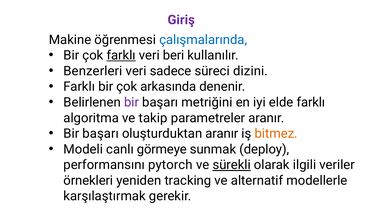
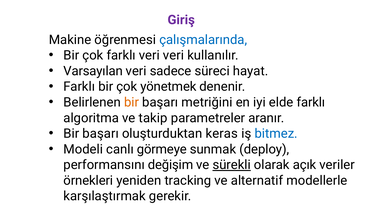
farklı at (121, 55) underline: present -> none
veri beri: beri -> veri
Benzerleri: Benzerleri -> Varsayılan
dizini: dizini -> hayat
arkasında: arkasında -> yönetmek
bir at (131, 103) colour: purple -> orange
oluşturduktan aranır: aranır -> keras
bitmez colour: orange -> blue
pytorch: pytorch -> değişim
ilgili: ilgili -> açık
